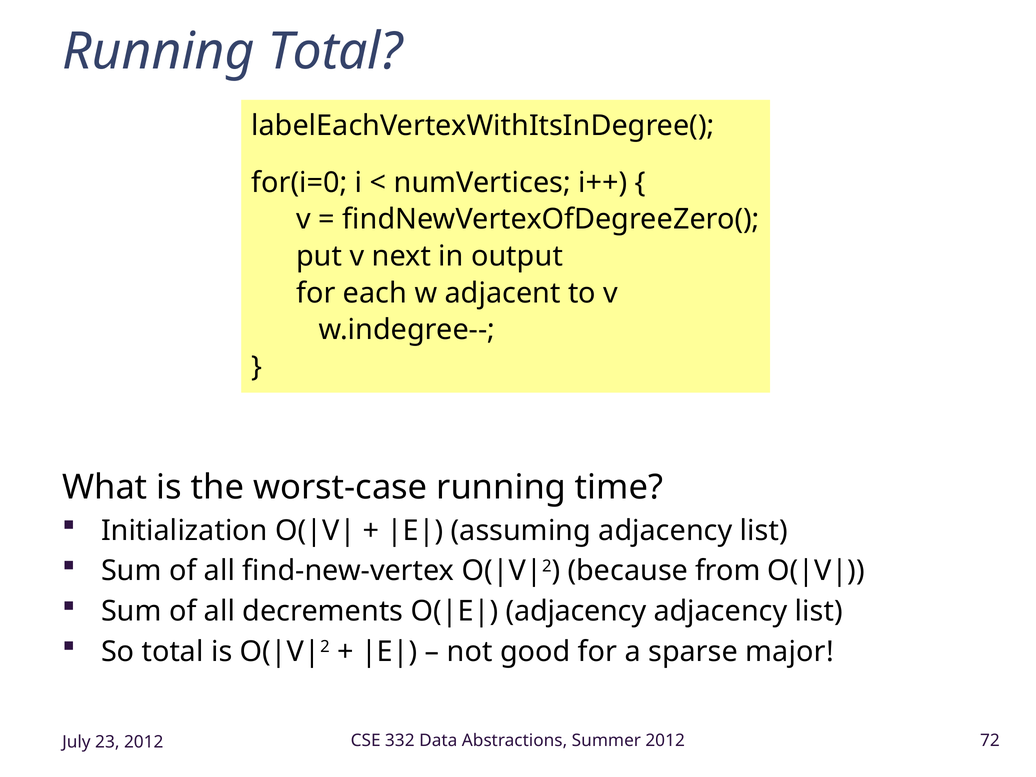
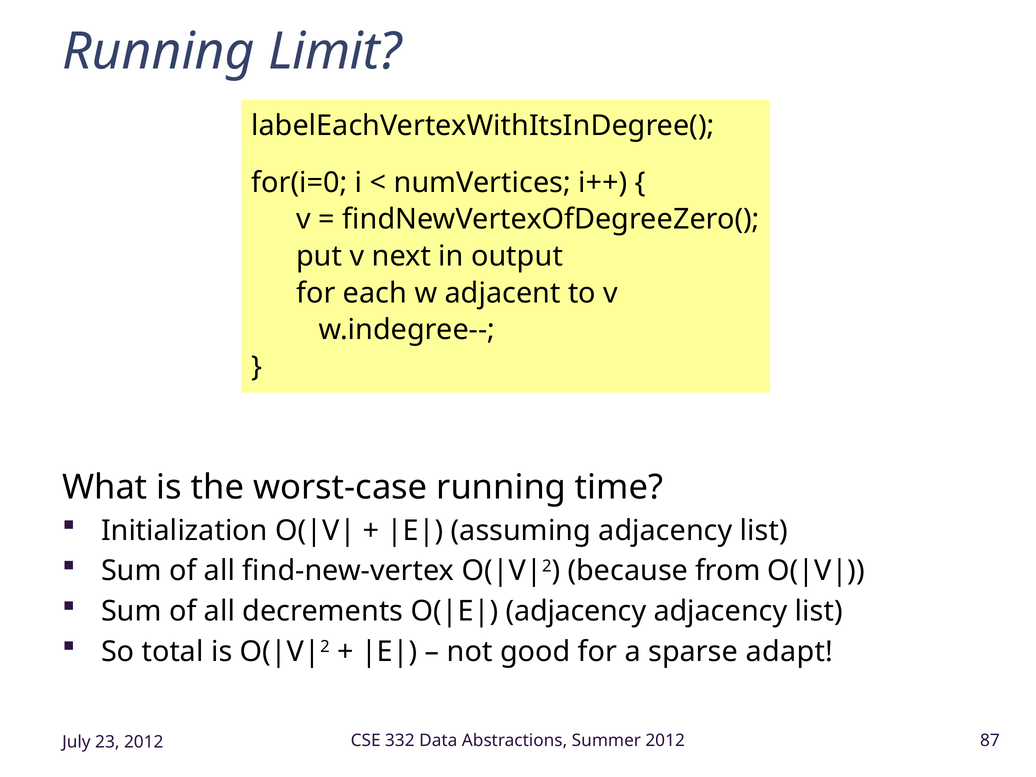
Running Total: Total -> Limit
major: major -> adapt
72: 72 -> 87
